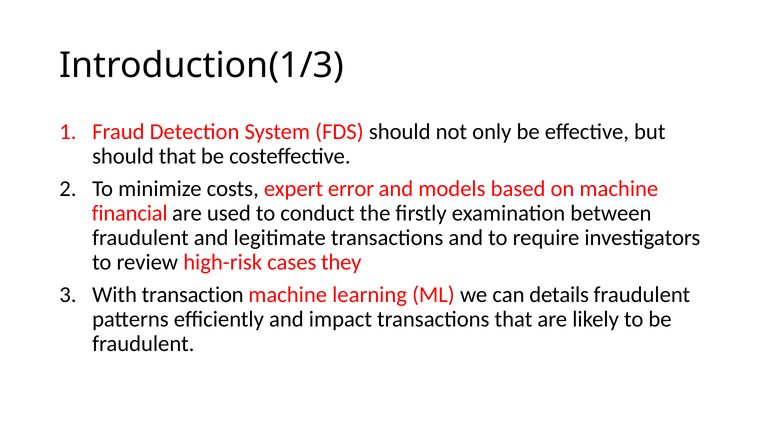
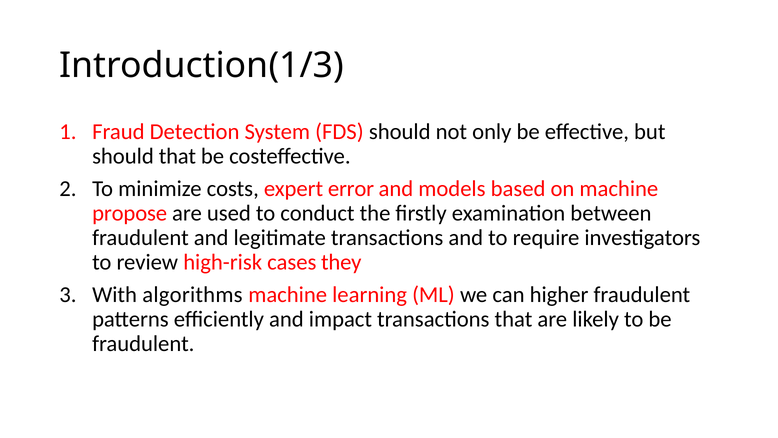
financial at (130, 213): financial -> propose
With transaction: transaction -> algorithms
can details: details -> higher
